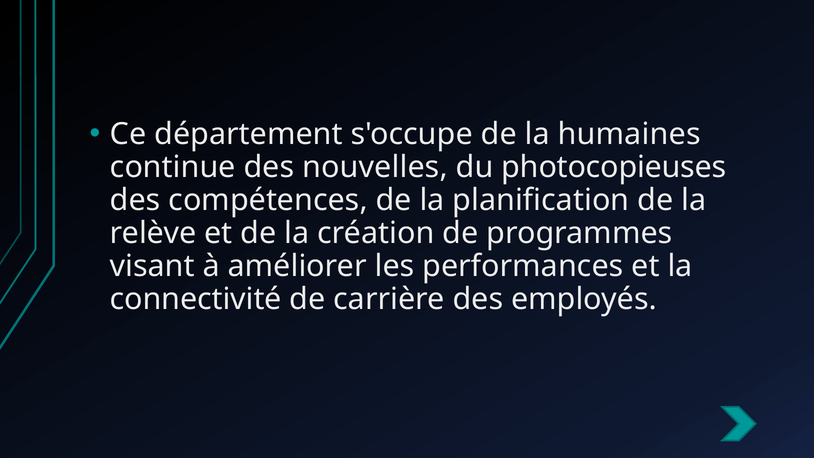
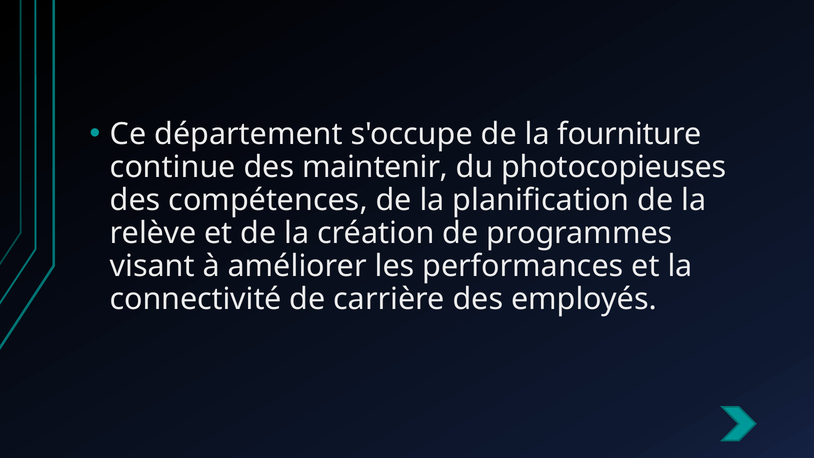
humaines: humaines -> fourniture
nouvelles: nouvelles -> maintenir
